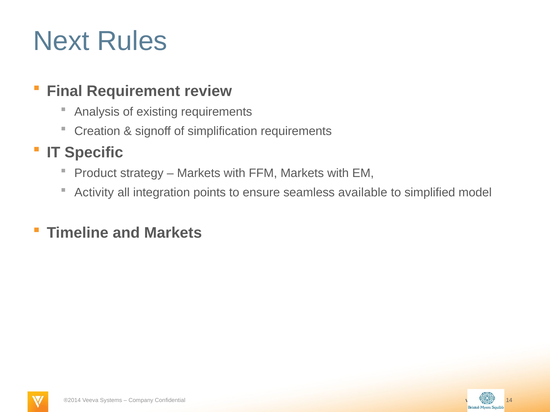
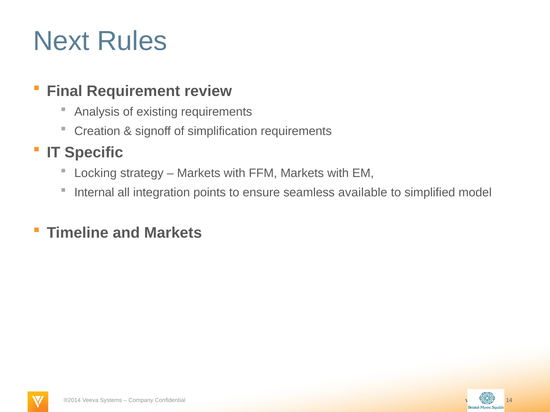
Product: Product -> Locking
Activity: Activity -> Internal
